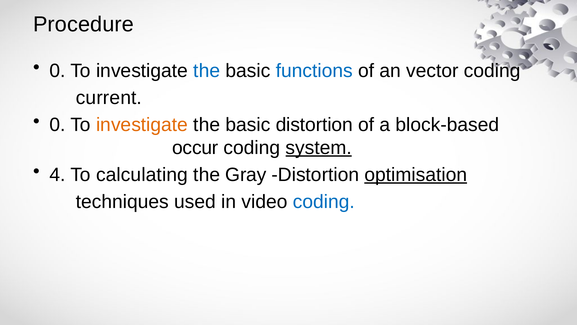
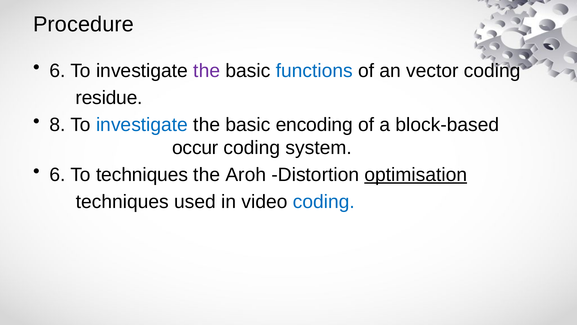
0 at (57, 71): 0 -> 6
the at (207, 71) colour: blue -> purple
current: current -> residue
0 at (57, 124): 0 -> 8
investigate at (142, 124) colour: orange -> blue
basic distortion: distortion -> encoding
system underline: present -> none
4 at (57, 175): 4 -> 6
To calculating: calculating -> techniques
Gray: Gray -> Aroh
